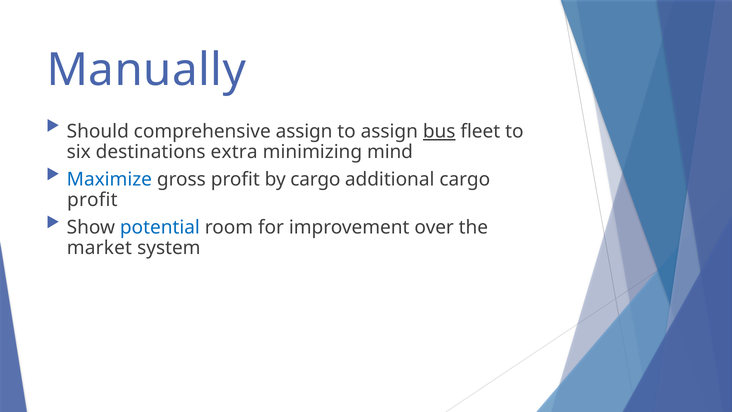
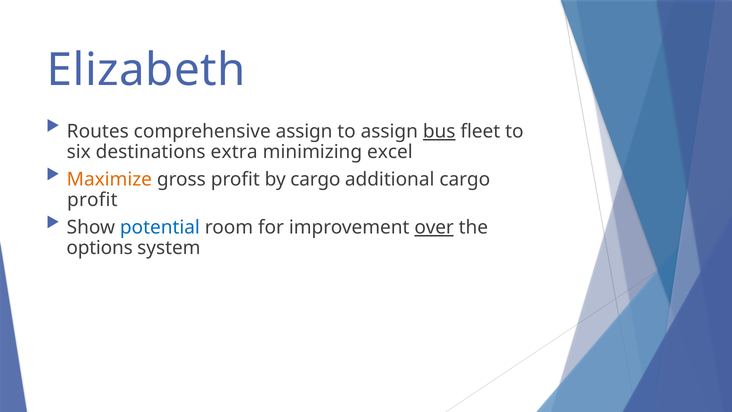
Manually: Manually -> Elizabeth
Should: Should -> Routes
mind: mind -> excel
Maximize colour: blue -> orange
over underline: none -> present
market: market -> options
